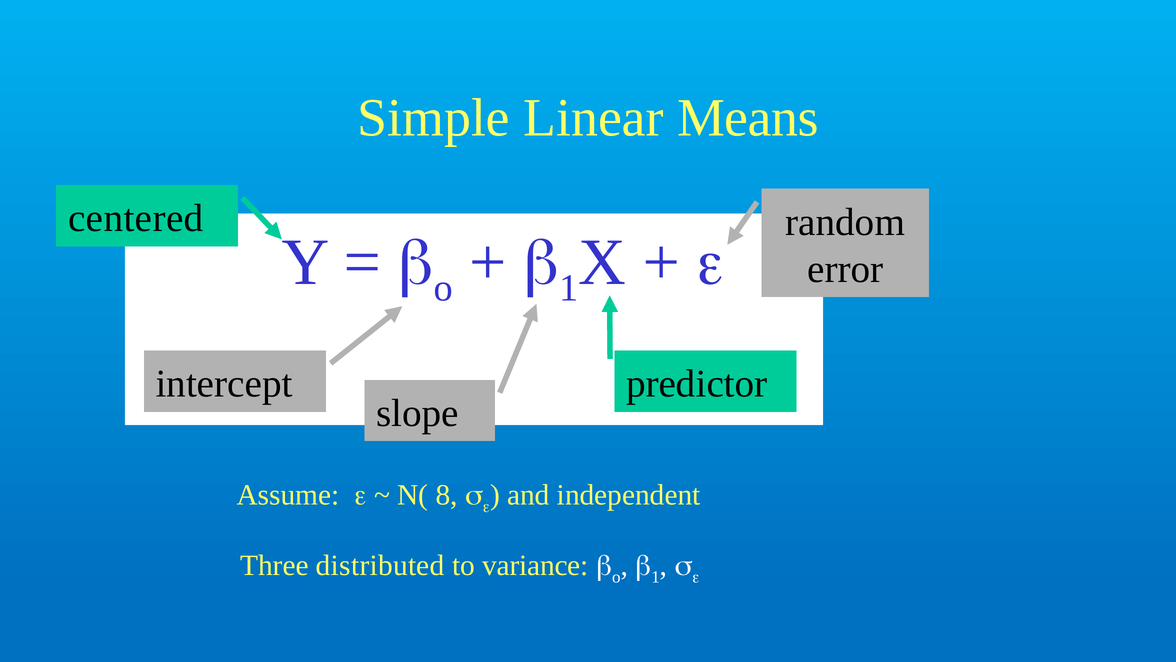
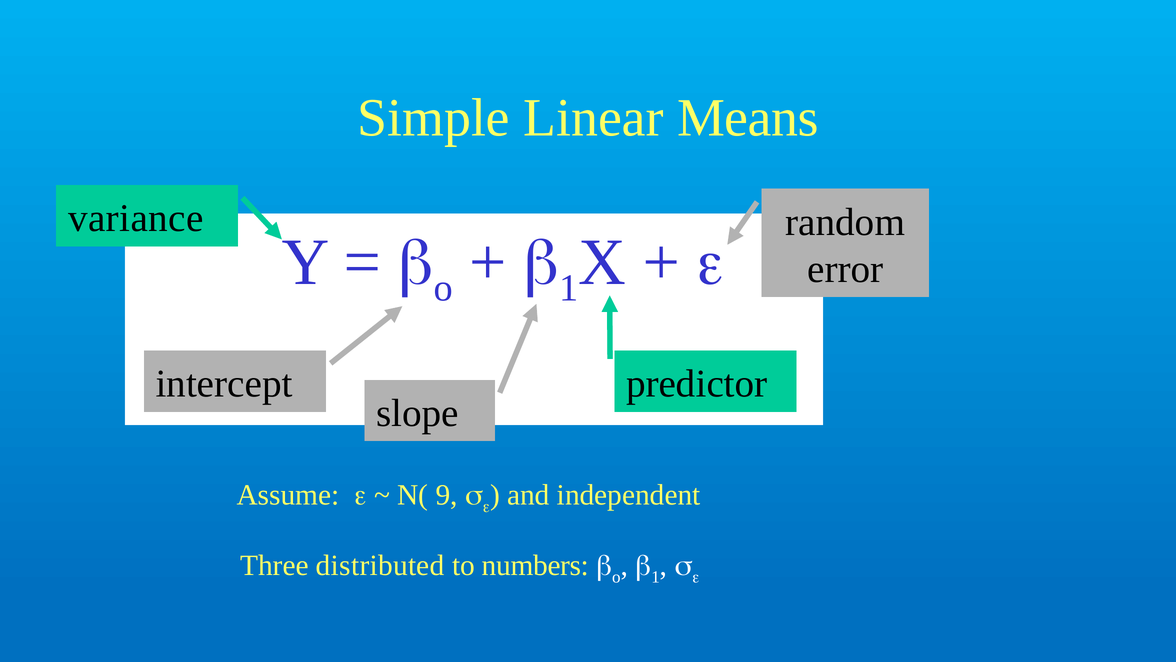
centered: centered -> variance
8: 8 -> 9
variance: variance -> numbers
